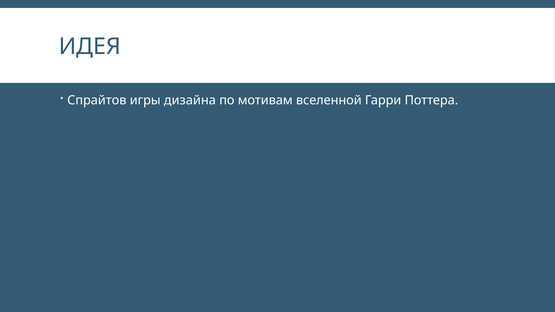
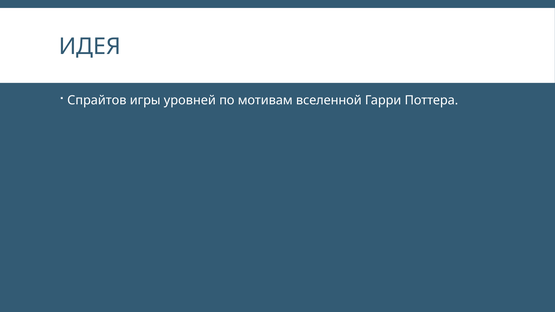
дизайна: дизайна -> уровней
